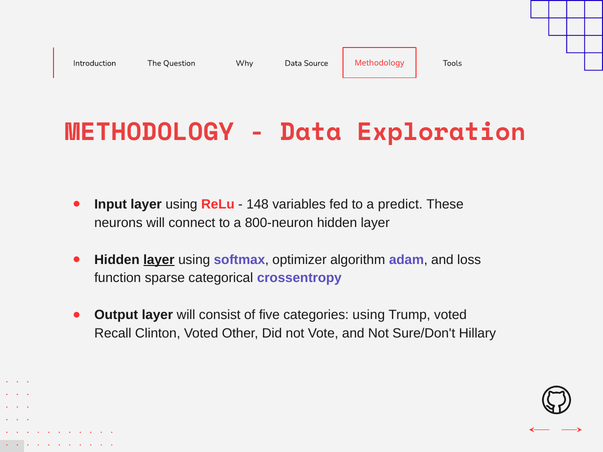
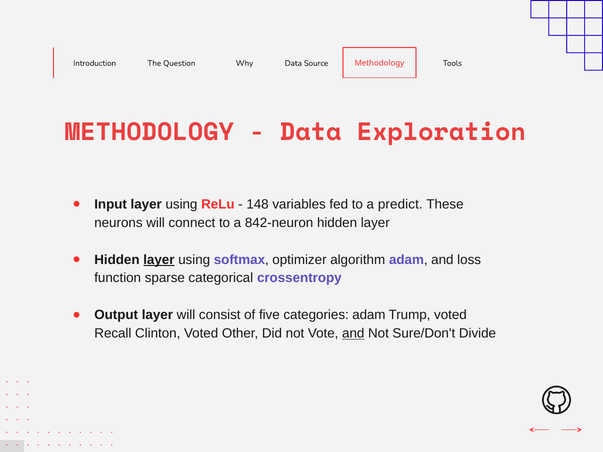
800-neuron: 800-neuron -> 842-neuron
categories using: using -> adam
and at (353, 334) underline: none -> present
Hillary: Hillary -> Divide
